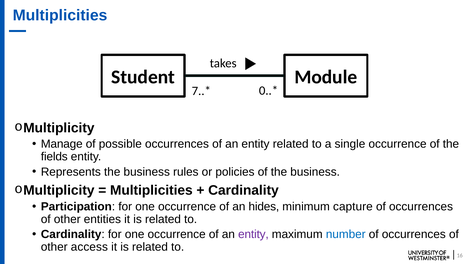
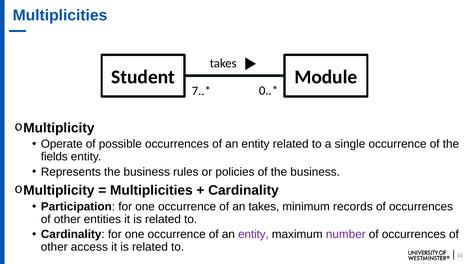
Manage: Manage -> Operate
an hides: hides -> takes
capture: capture -> records
number colour: blue -> purple
